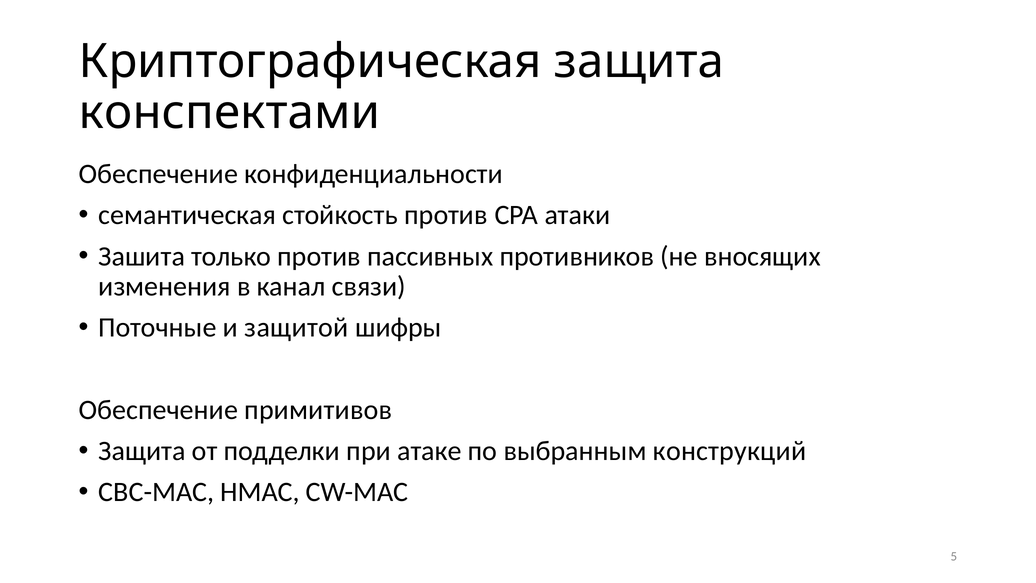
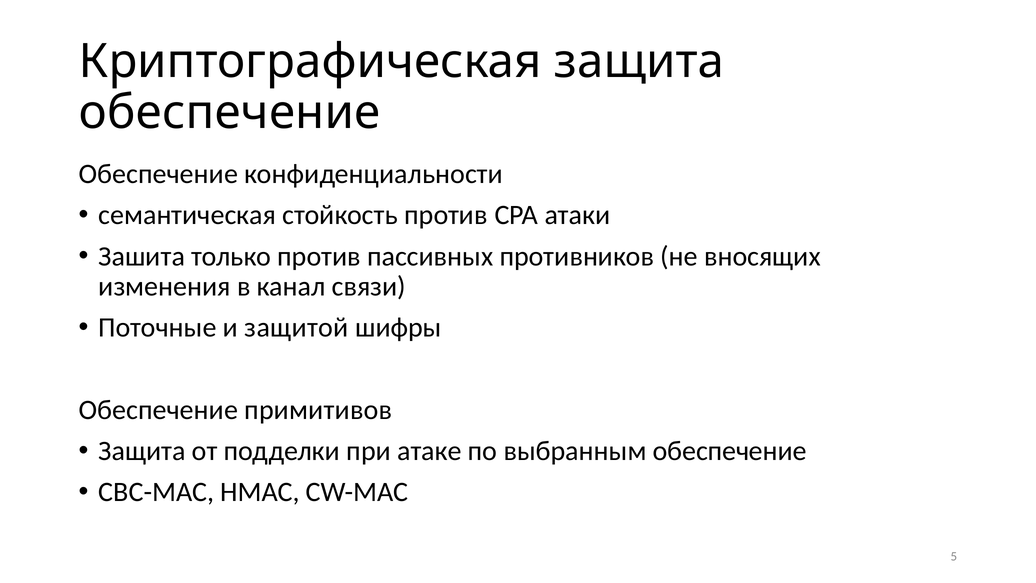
конспектами at (230, 113): конспектами -> обеспечение
выбранным конструкций: конструкций -> обеспечение
